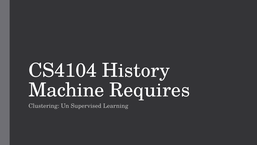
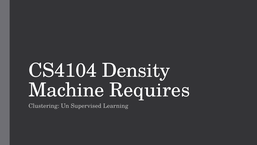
History: History -> Density
